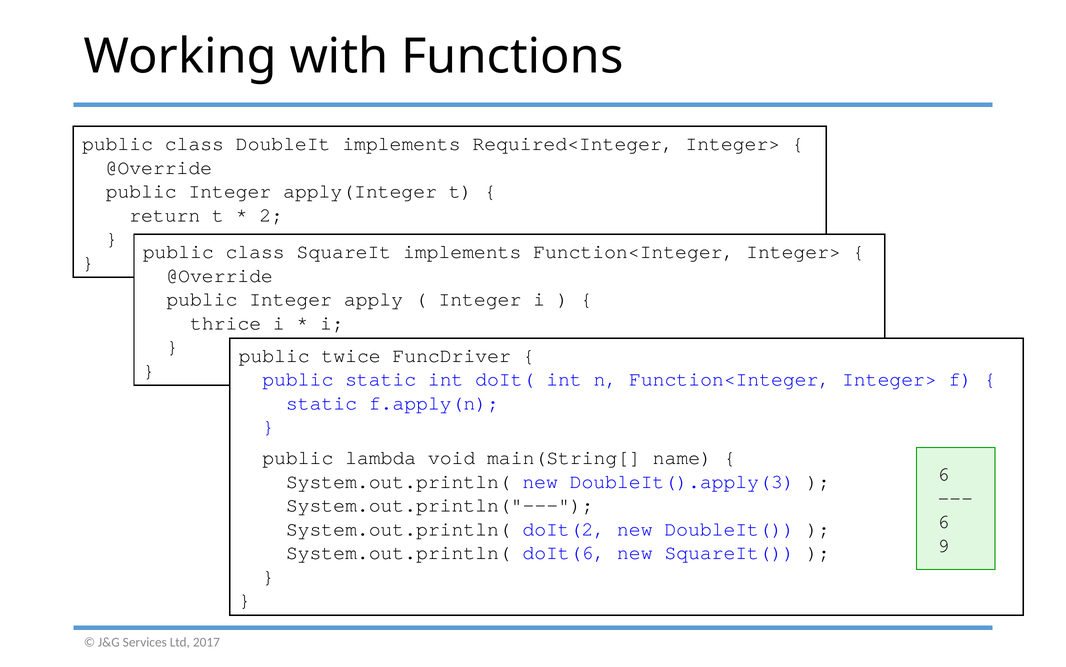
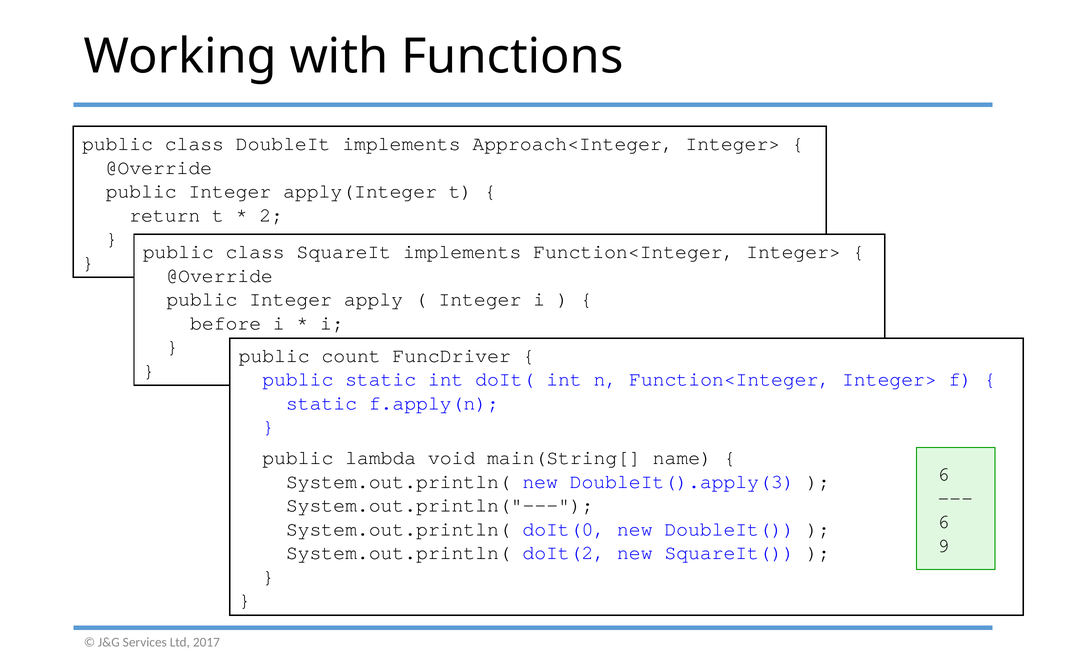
Required<Integer: Required<Integer -> Approach<Integer
thrice: thrice -> before
twice: twice -> count
doIt(2: doIt(2 -> doIt(0
doIt(6: doIt(6 -> doIt(2
